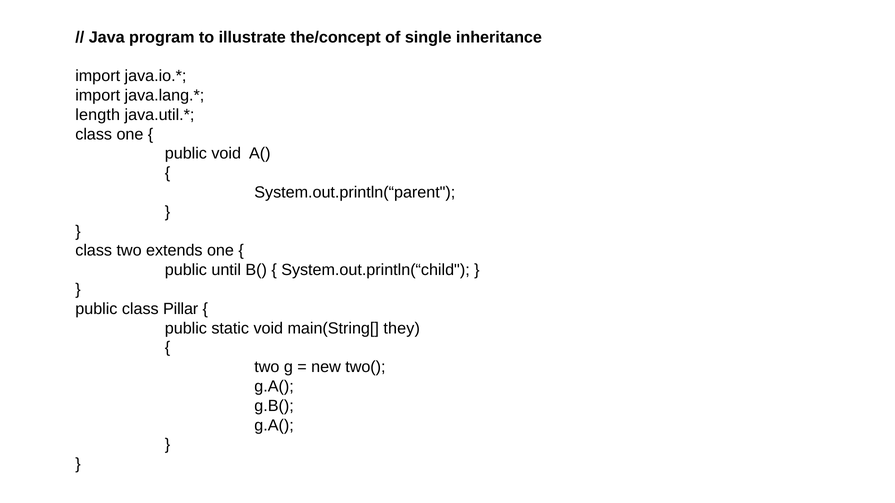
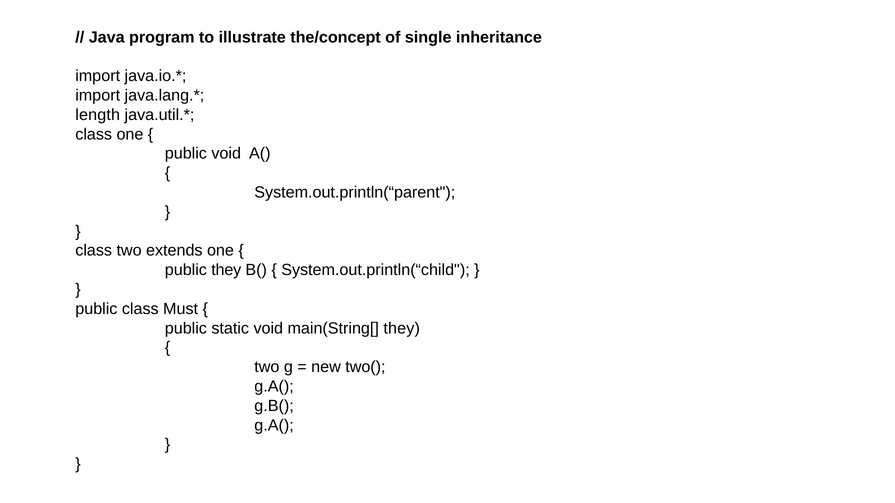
public until: until -> they
Pillar: Pillar -> Must
